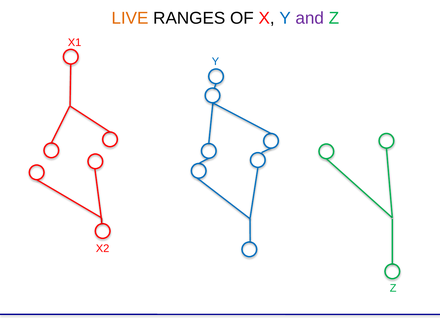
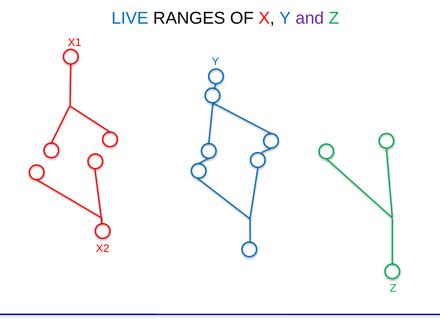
LIVE colour: orange -> blue
